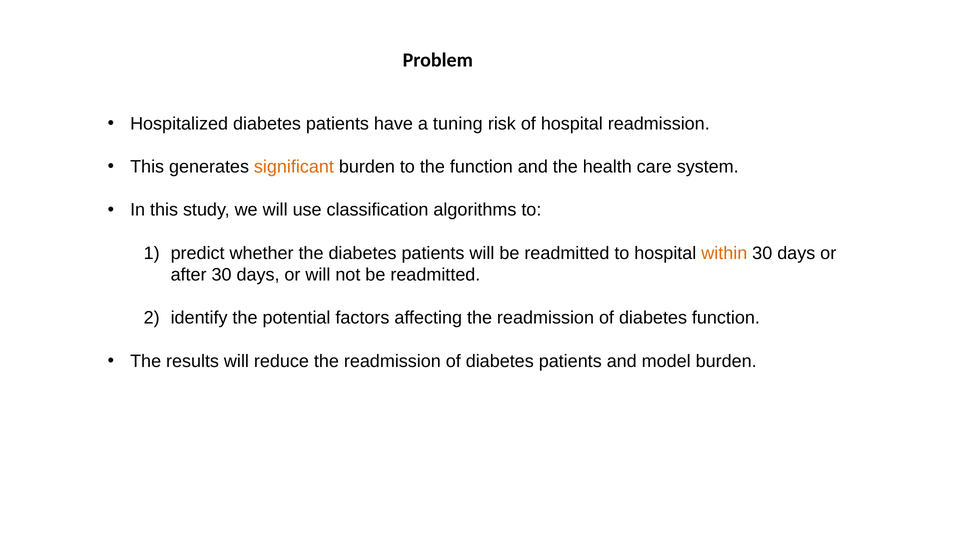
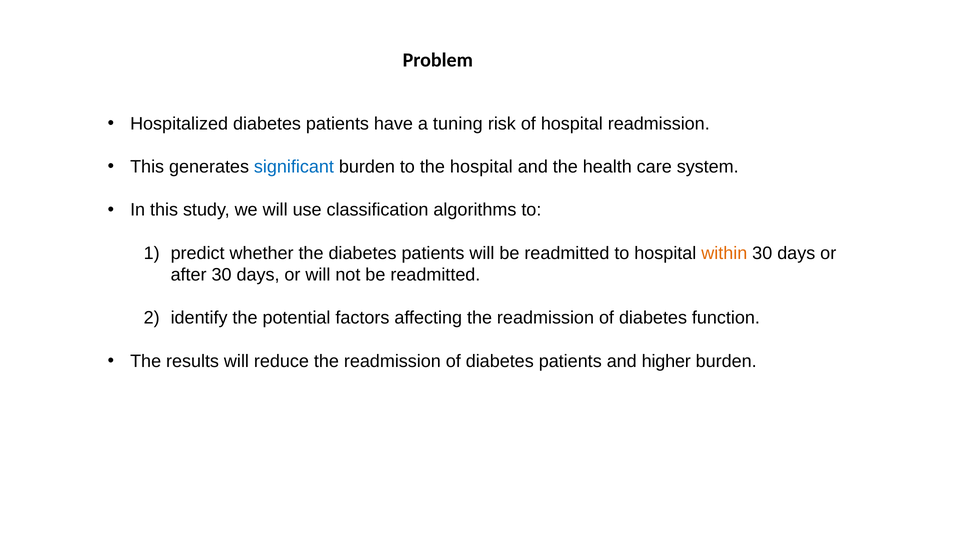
significant colour: orange -> blue
the function: function -> hospital
model: model -> higher
